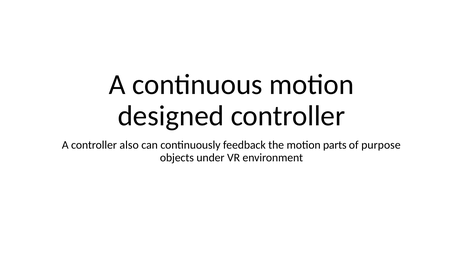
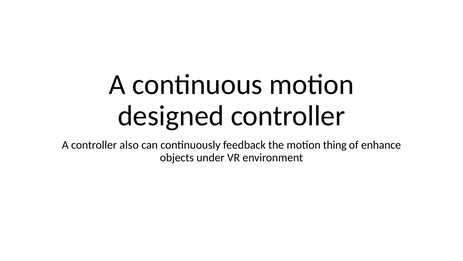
parts: parts -> thing
purpose: purpose -> enhance
